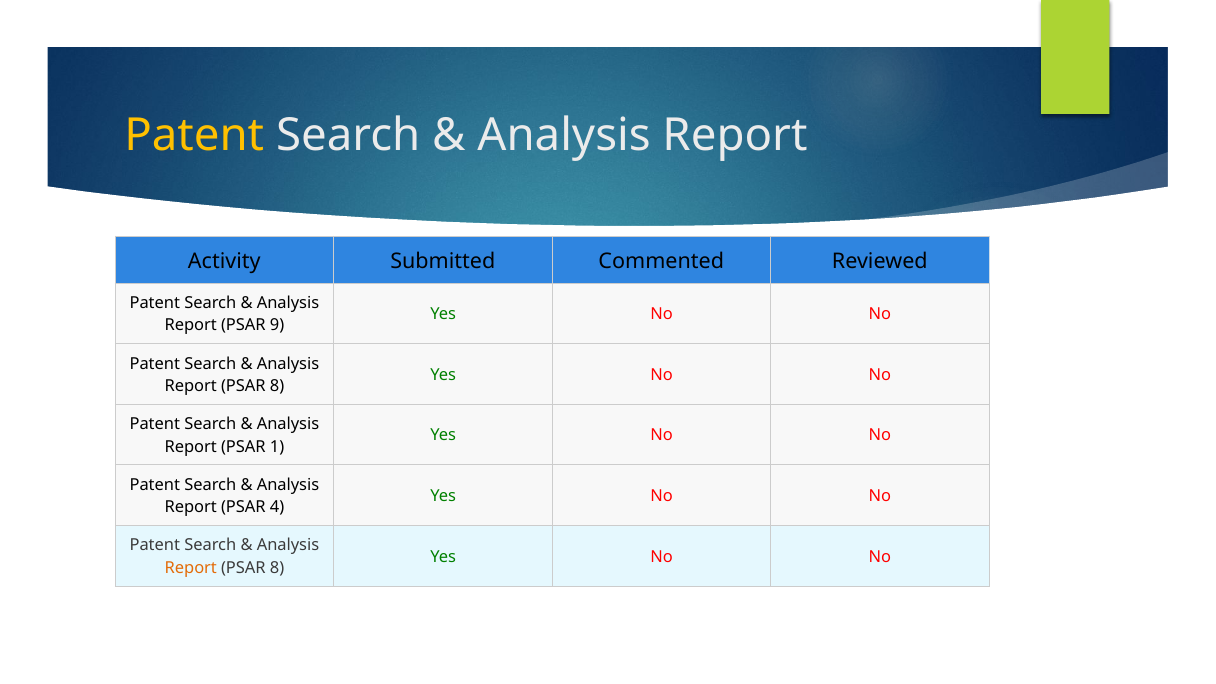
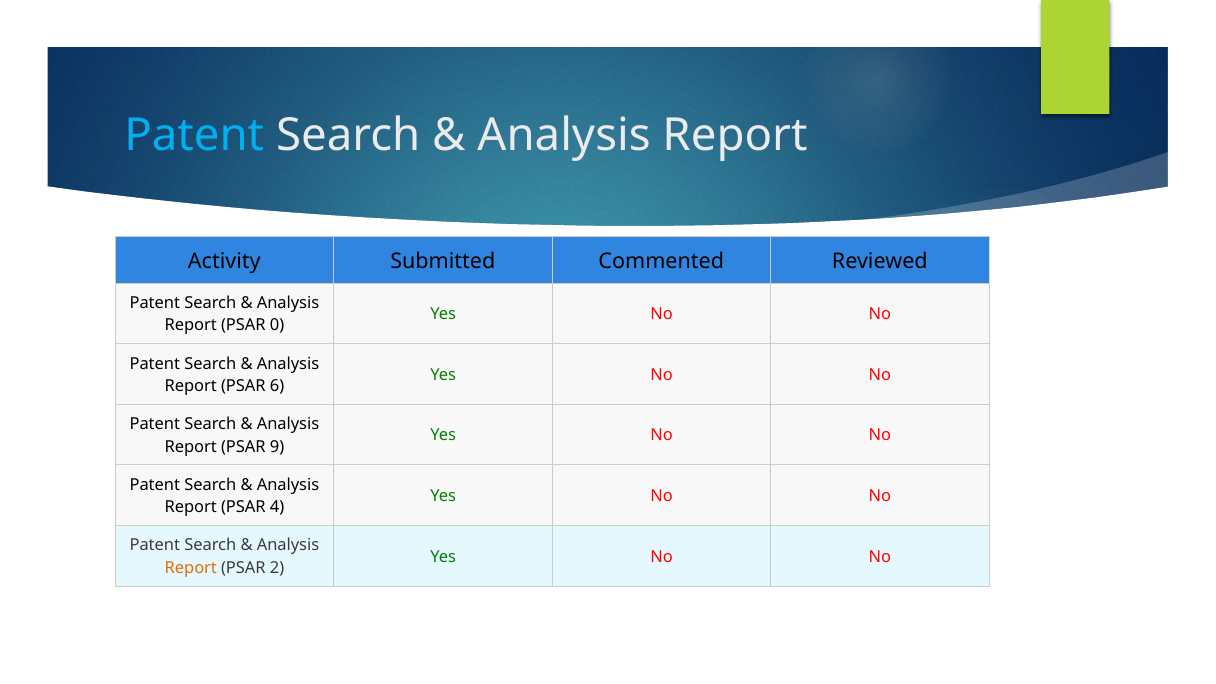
Patent at (194, 136) colour: yellow -> light blue
9: 9 -> 0
8 at (277, 386): 8 -> 6
1: 1 -> 9
8 at (277, 568): 8 -> 2
